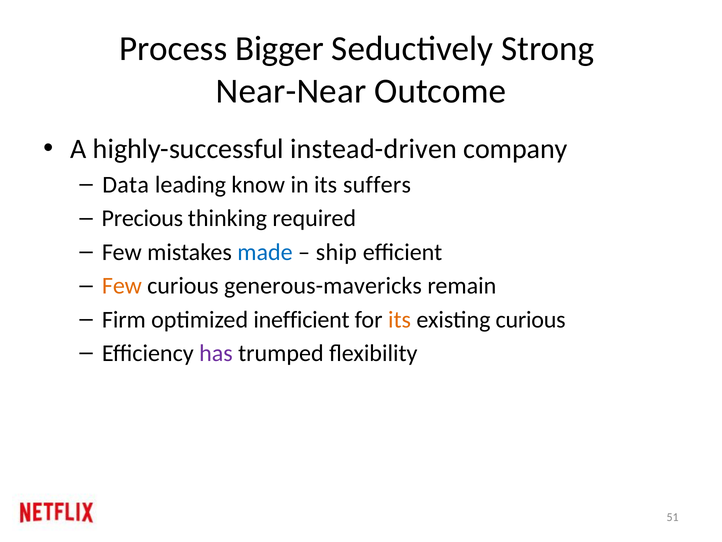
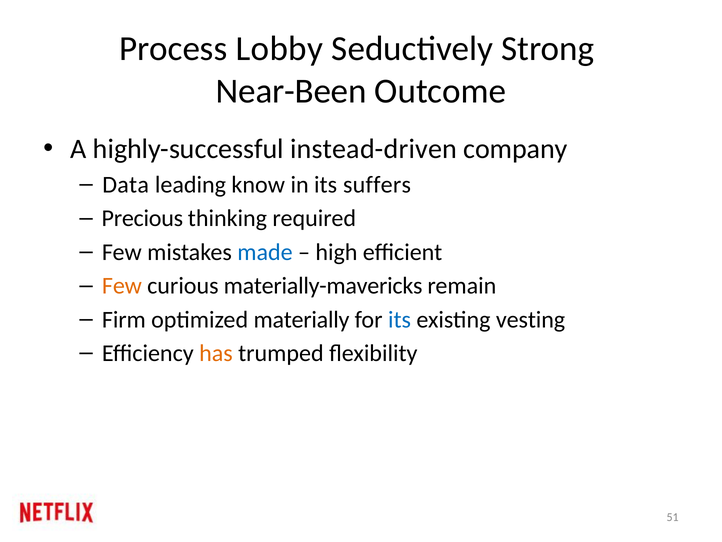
Bigger: Bigger -> Lobby
Near-Near: Near-Near -> Near-Been
ship: ship -> high
generous-mavericks: generous-mavericks -> materially-mavericks
inefficient: inefficient -> materially
its at (399, 319) colour: orange -> blue
existing curious: curious -> vesting
has colour: purple -> orange
